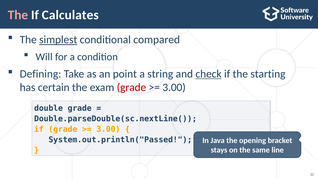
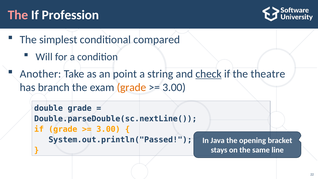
Calculates: Calculates -> Profession
simplest underline: present -> none
Defining: Defining -> Another
starting: starting -> theatre
certain: certain -> branch
grade at (131, 87) colour: red -> orange
